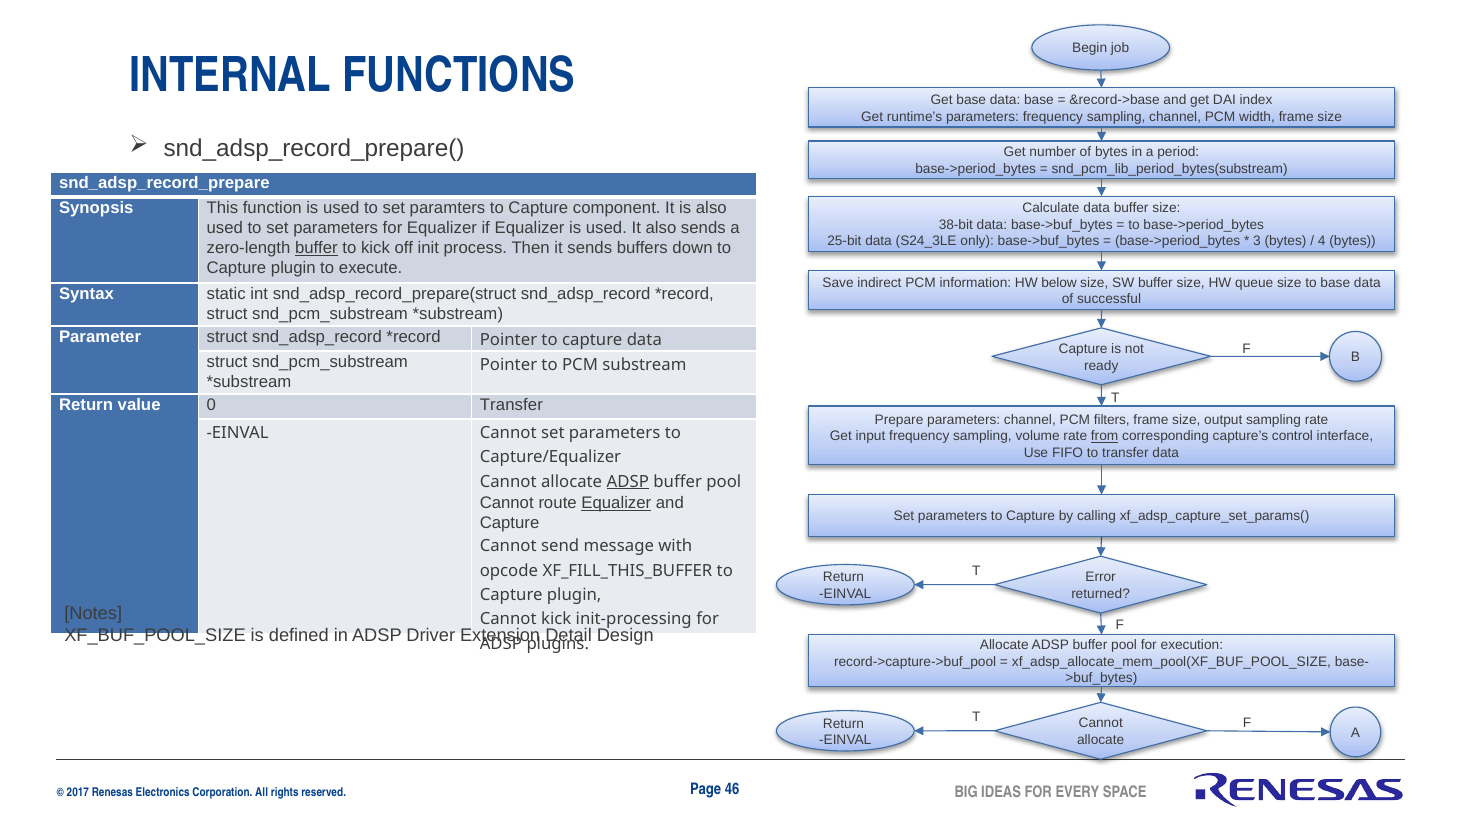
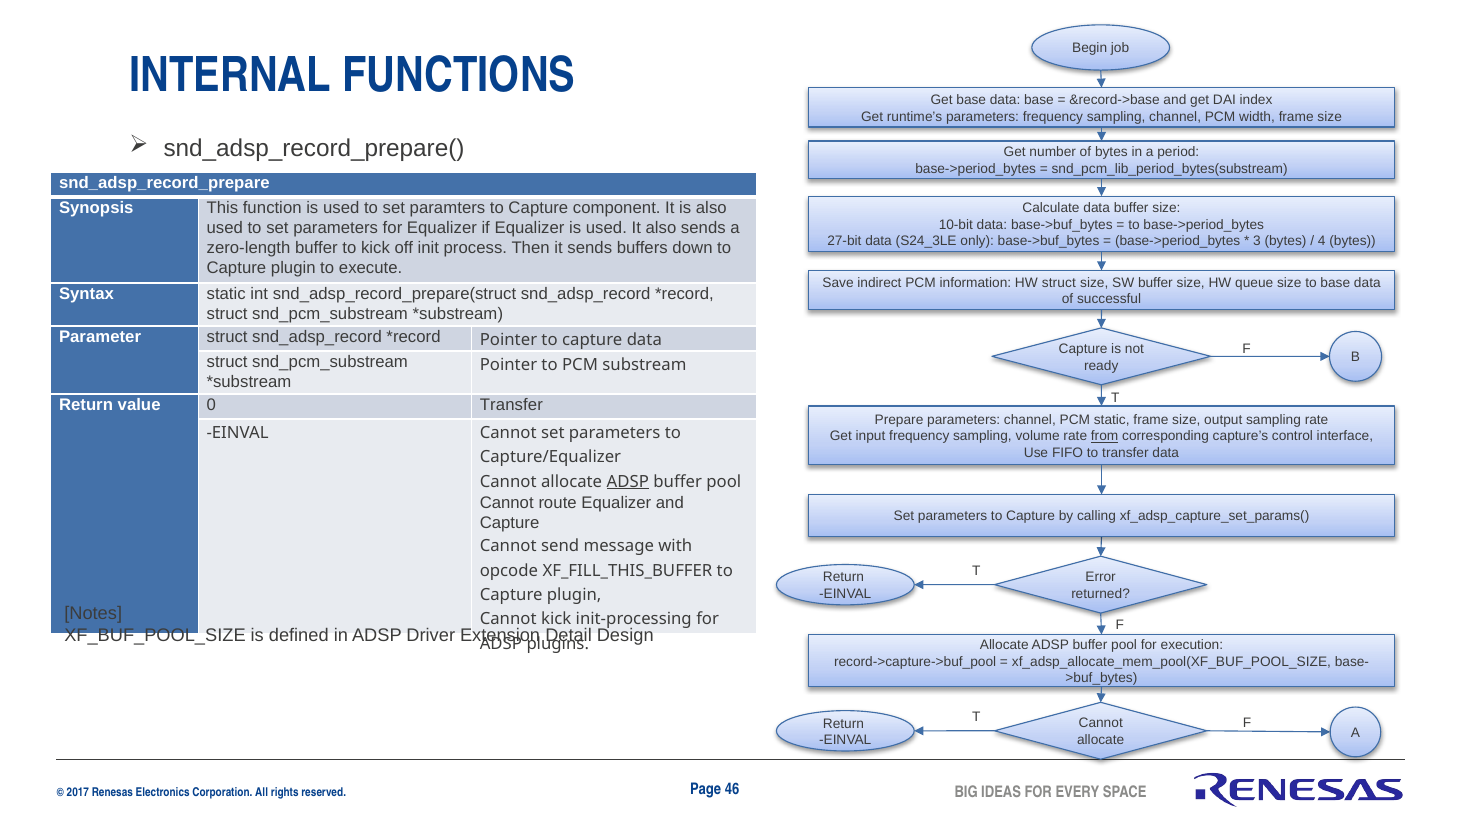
38-bit: 38-bit -> 10-bit
25-bit: 25-bit -> 27-bit
buffer at (316, 248) underline: present -> none
HW below: below -> struct
PCM filters: filters -> static
Equalizer at (616, 503) underline: present -> none
